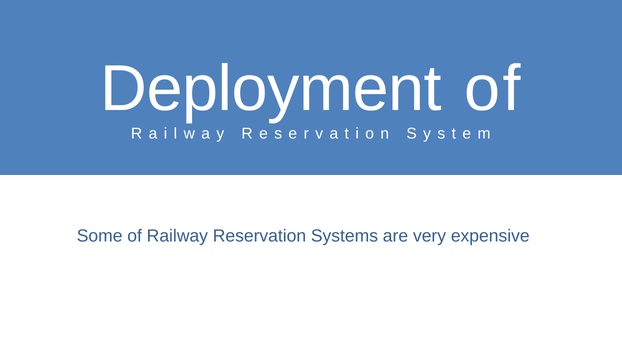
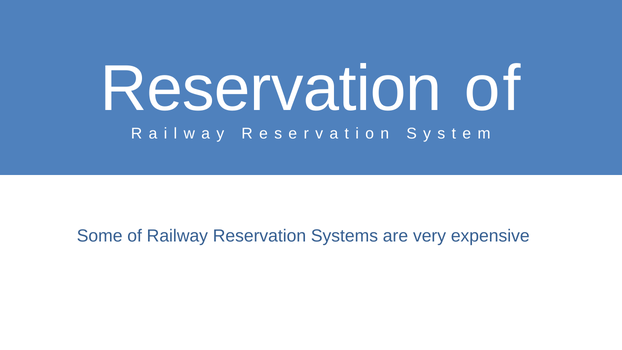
Deployment at (271, 89): Deployment -> Reservation
